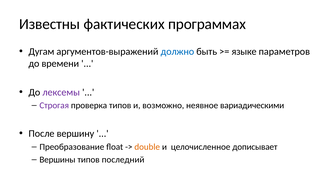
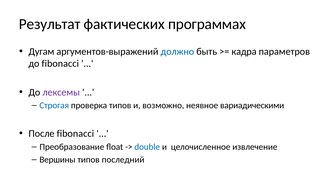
Известны: Известны -> Результат
языке: языке -> кадра
до времени: времени -> fibonacci
Строгая colour: purple -> blue
После вершину: вершину -> fibonacci
double colour: orange -> blue
дописывает: дописывает -> извлечение
